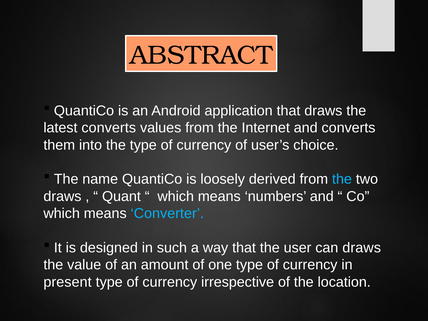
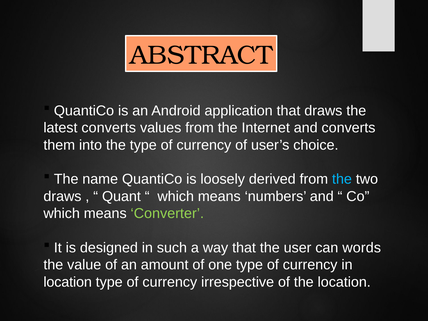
Converter colour: light blue -> light green
can draws: draws -> words
present at (68, 282): present -> location
